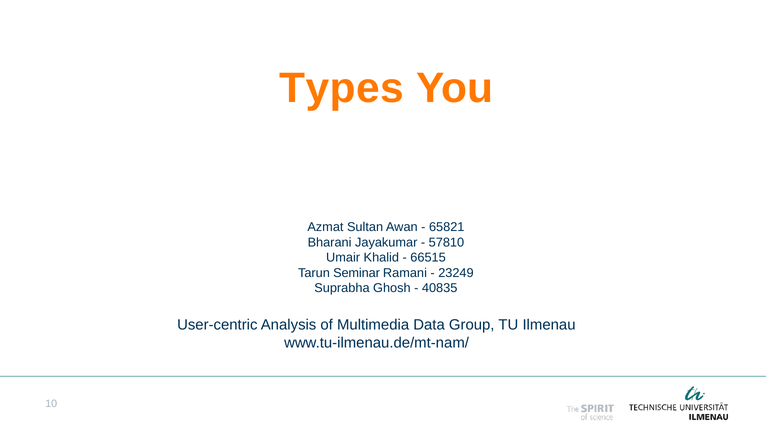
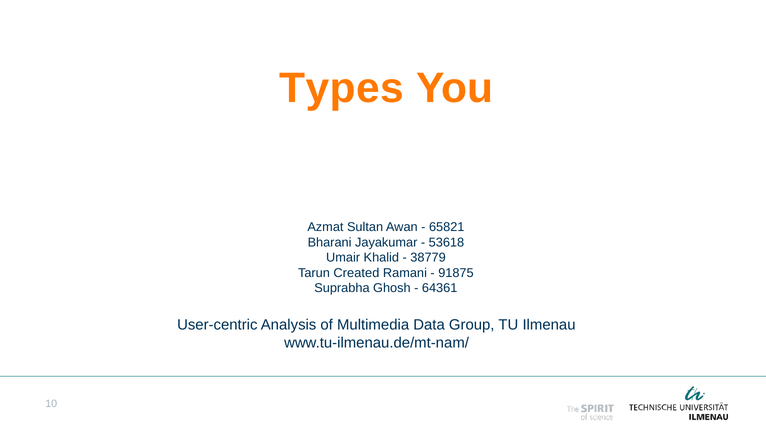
57810: 57810 -> 53618
66515: 66515 -> 38779
Seminar: Seminar -> Created
23249: 23249 -> 91875
40835: 40835 -> 64361
